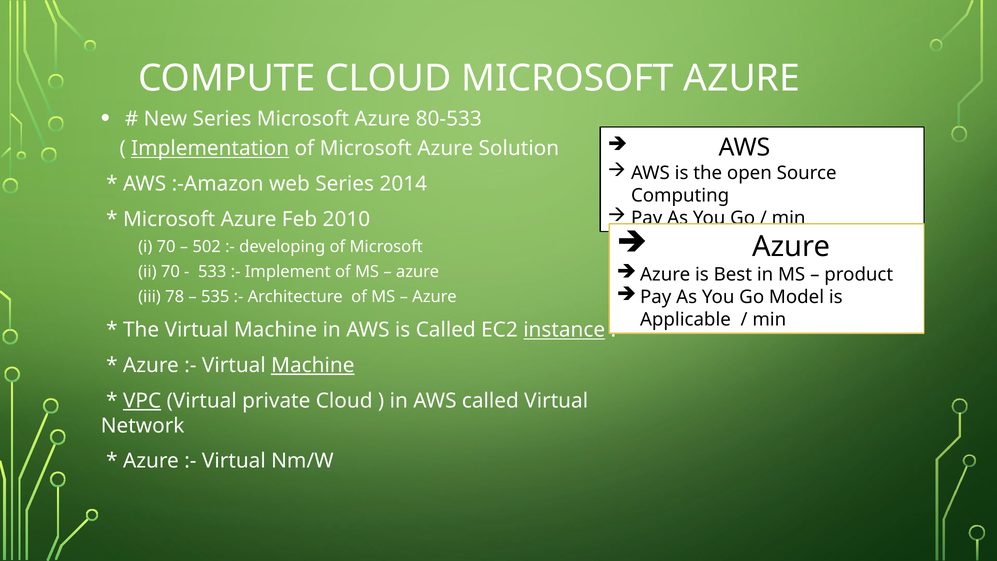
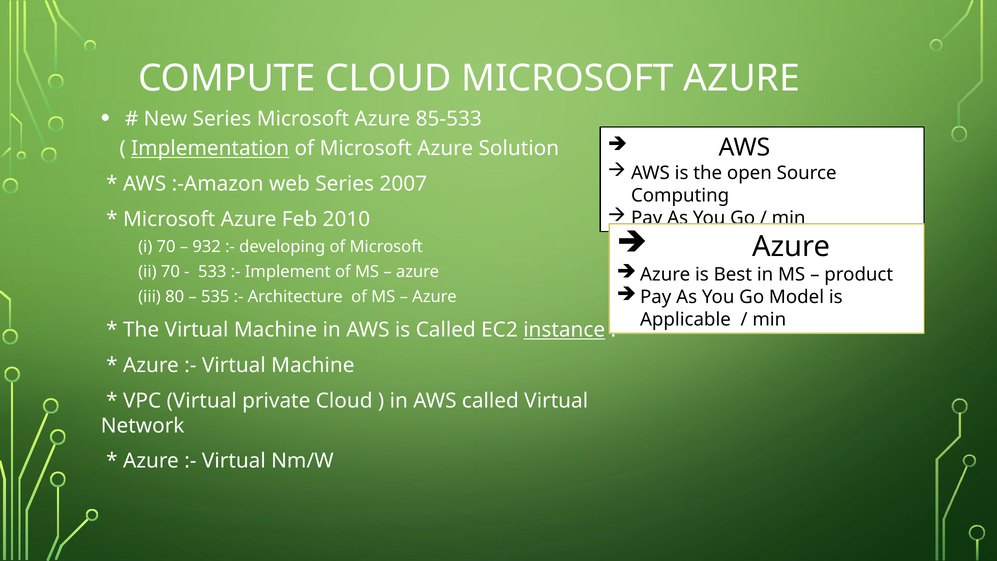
80-533: 80-533 -> 85-533
2014: 2014 -> 2007
502: 502 -> 932
78: 78 -> 80
Machine at (313, 365) underline: present -> none
VPC underline: present -> none
